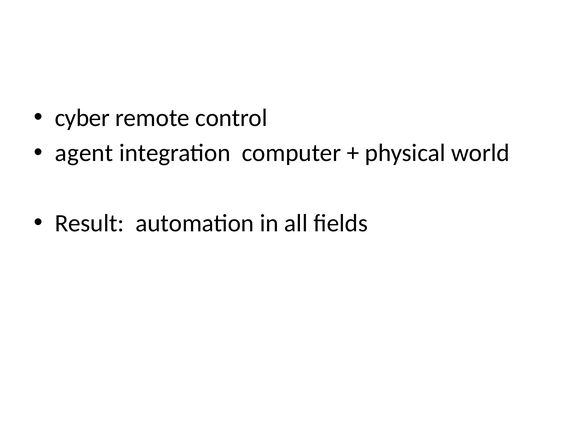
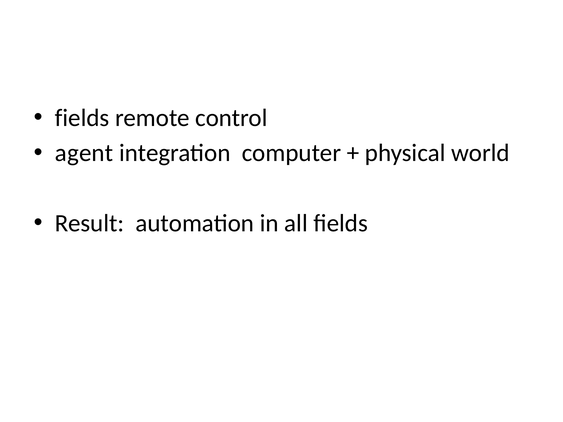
cyber at (82, 118): cyber -> fields
